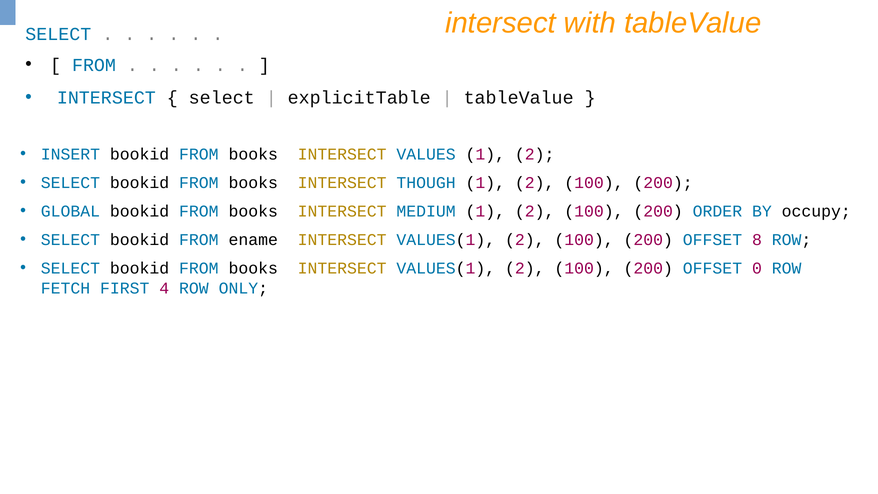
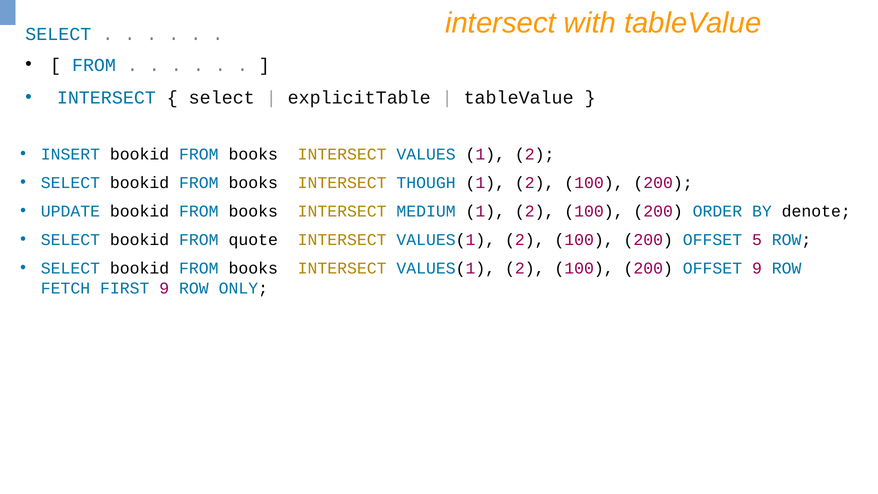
GLOBAL: GLOBAL -> UPDATE
occupy: occupy -> denote
ename: ename -> quote
8: 8 -> 5
OFFSET 0: 0 -> 9
FIRST 4: 4 -> 9
